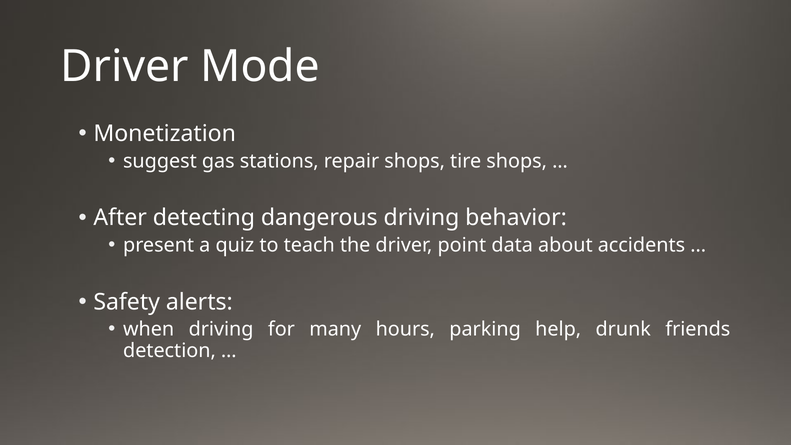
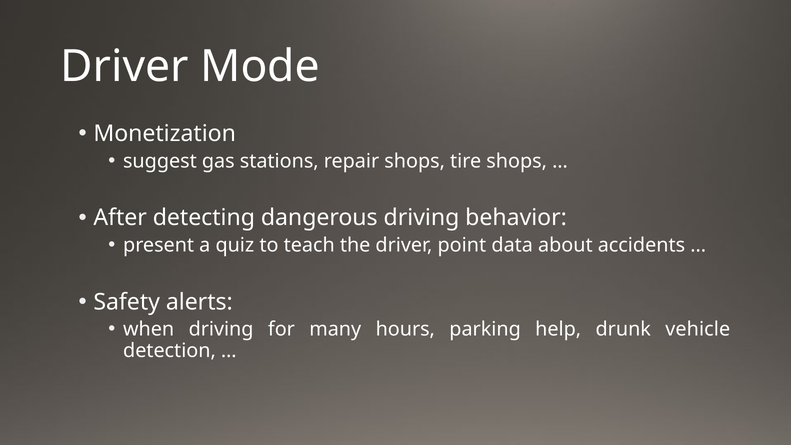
friends: friends -> vehicle
